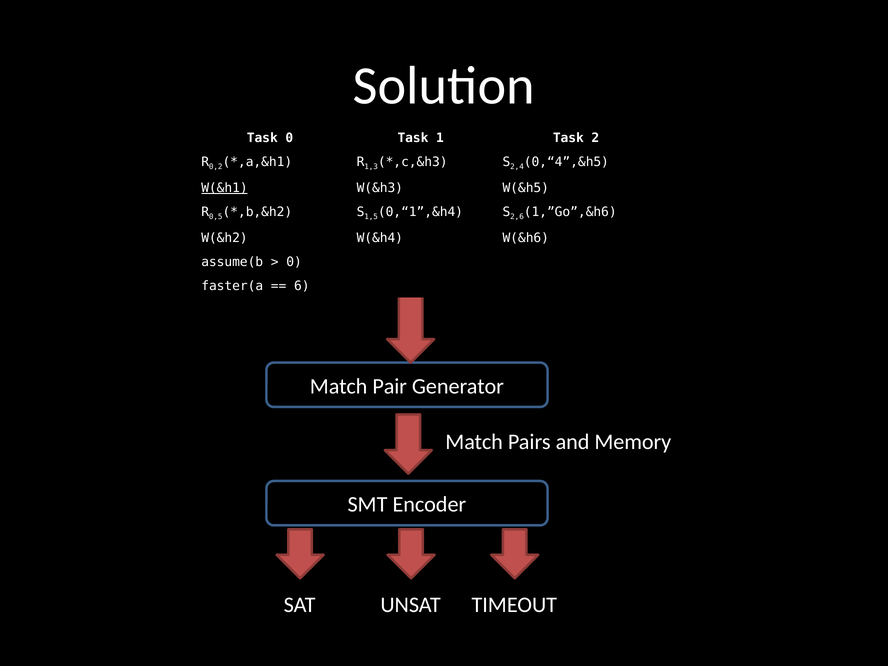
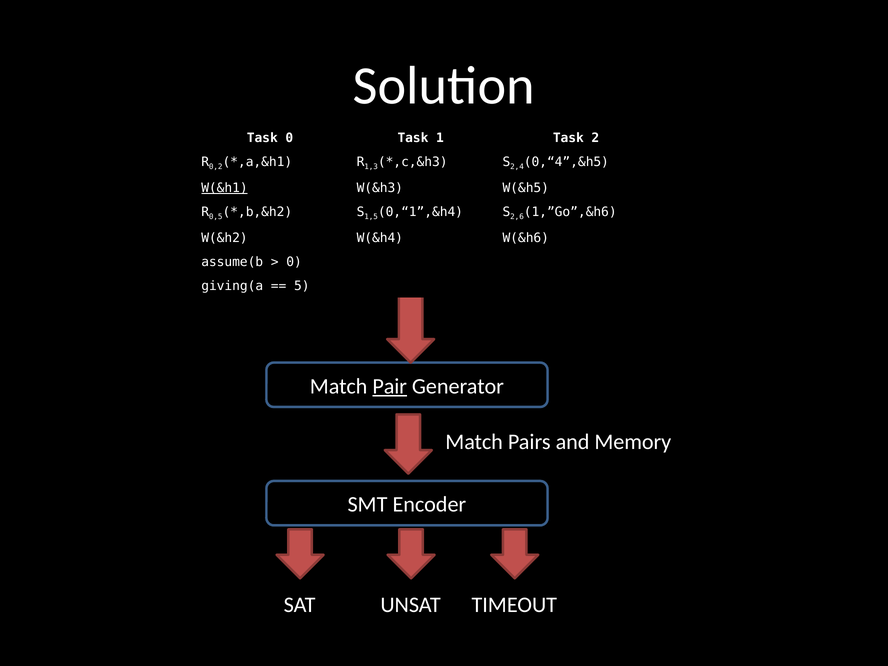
faster(a: faster(a -> giving(a
6: 6 -> 5
Pair underline: none -> present
